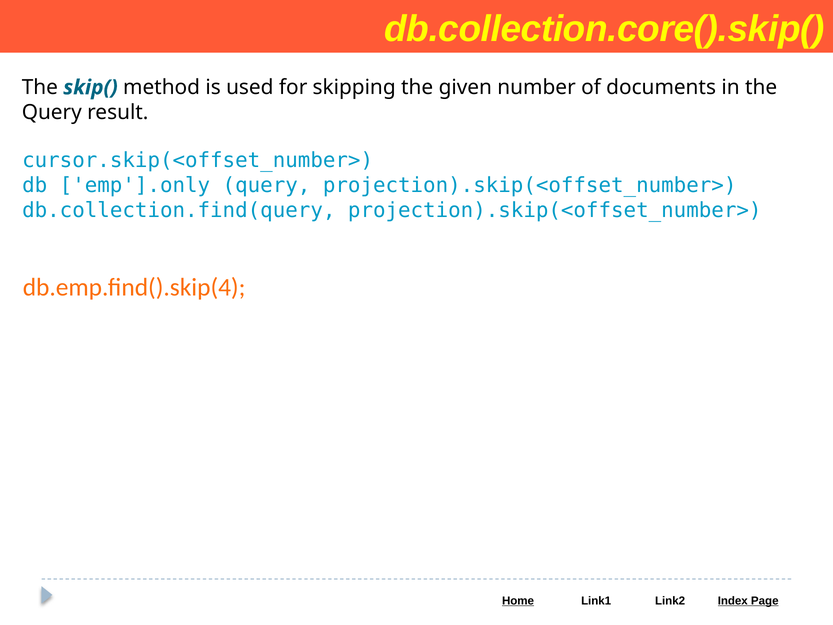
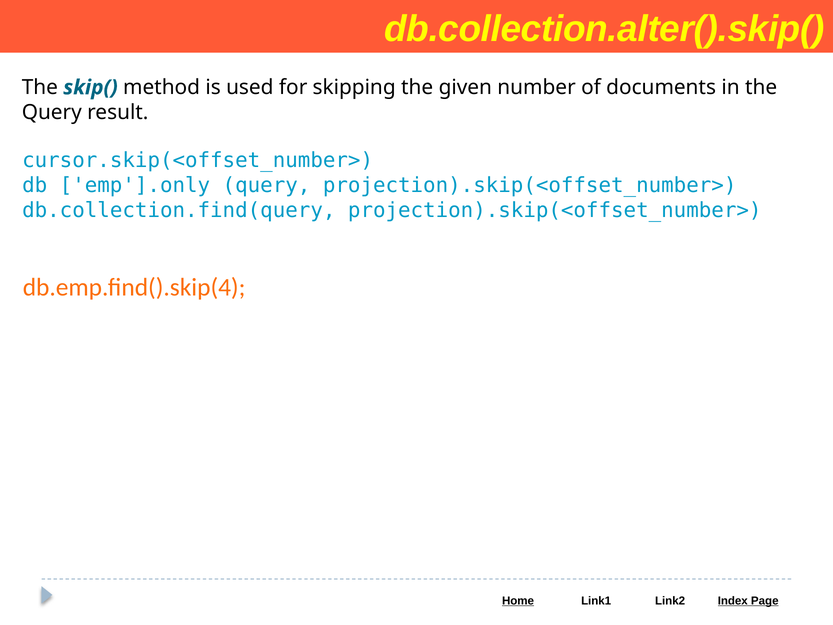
db.collection.core().skip(: db.collection.core().skip( -> db.collection.alter().skip(
